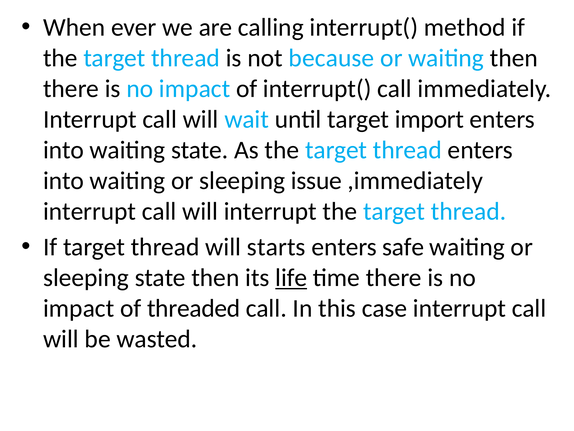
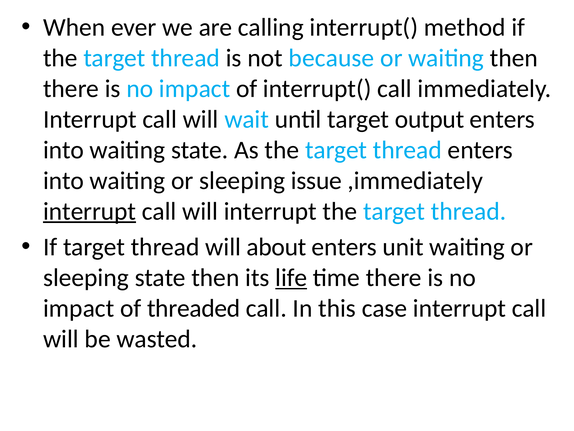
import: import -> output
interrupt at (90, 211) underline: none -> present
starts: starts -> about
safe: safe -> unit
